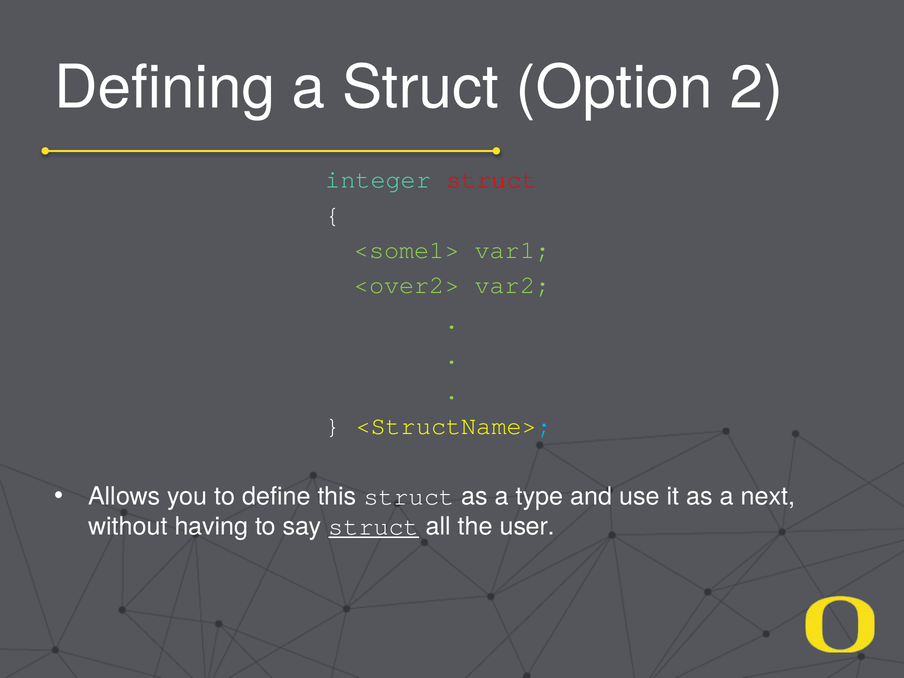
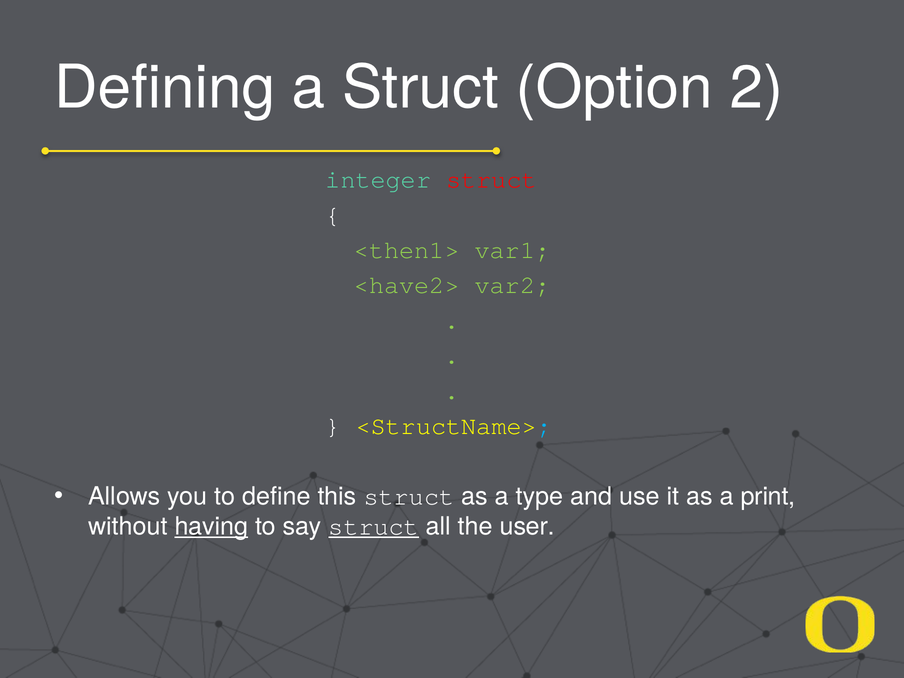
<some1>: <some1> -> <then1>
<over2>: <over2> -> <have2>
next: next -> print
having underline: none -> present
